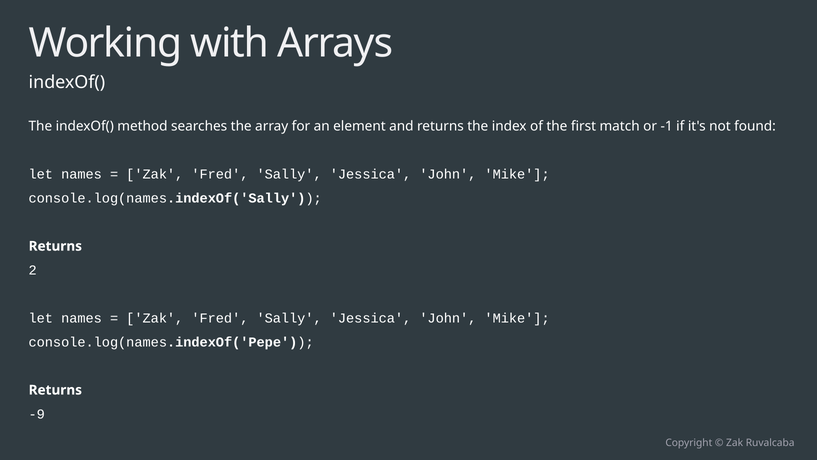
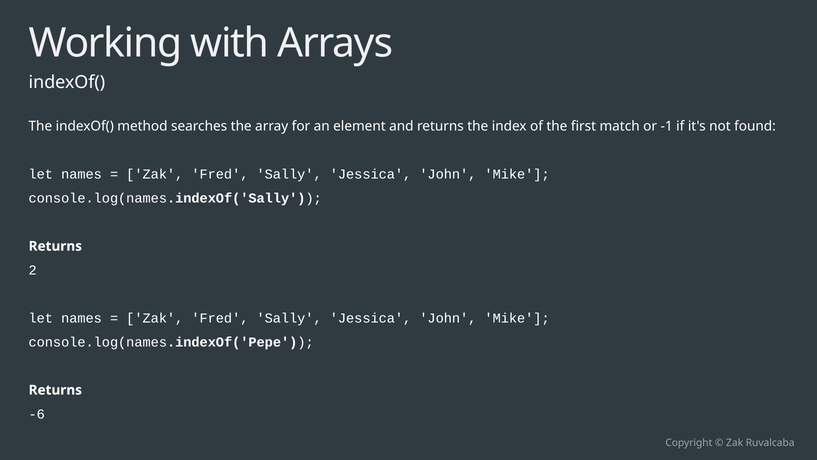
-9: -9 -> -6
